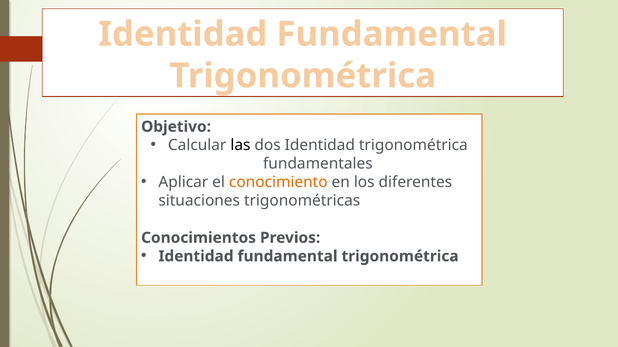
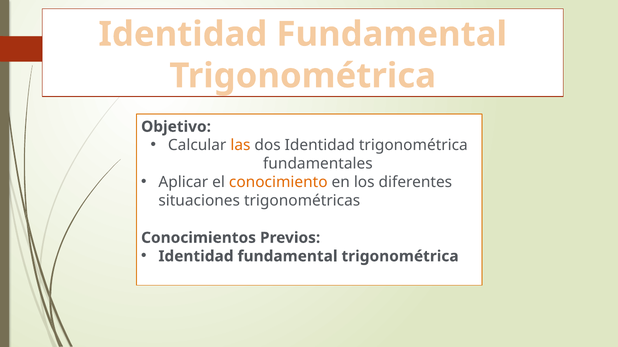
las colour: black -> orange
